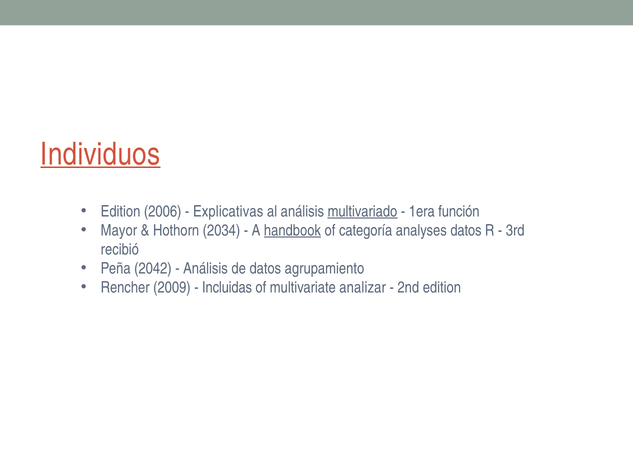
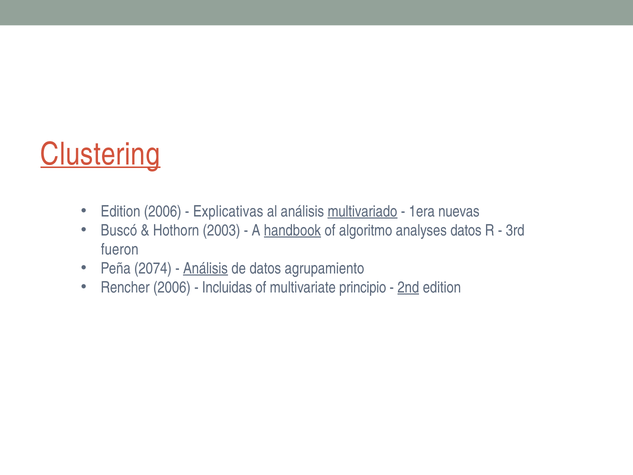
Individuos: Individuos -> Clustering
función: función -> nuevas
Mayor: Mayor -> Buscó
2034: 2034 -> 2003
categoría: categoría -> algoritmo
recibió: recibió -> fueron
2042: 2042 -> 2074
Análisis at (206, 268) underline: none -> present
Rencher 2009: 2009 -> 2006
analizar: analizar -> principio
2nd underline: none -> present
